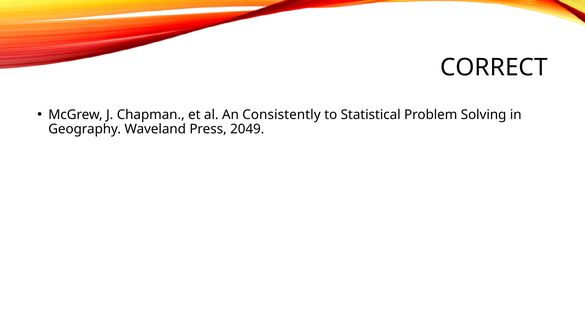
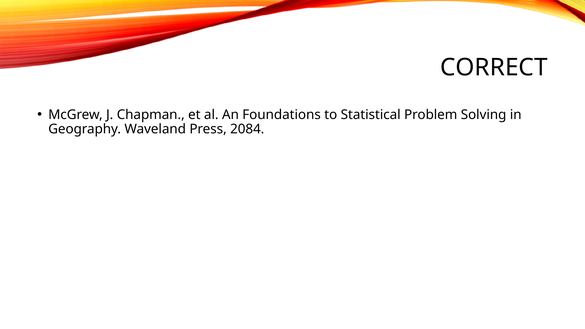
Consistently: Consistently -> Foundations
2049: 2049 -> 2084
